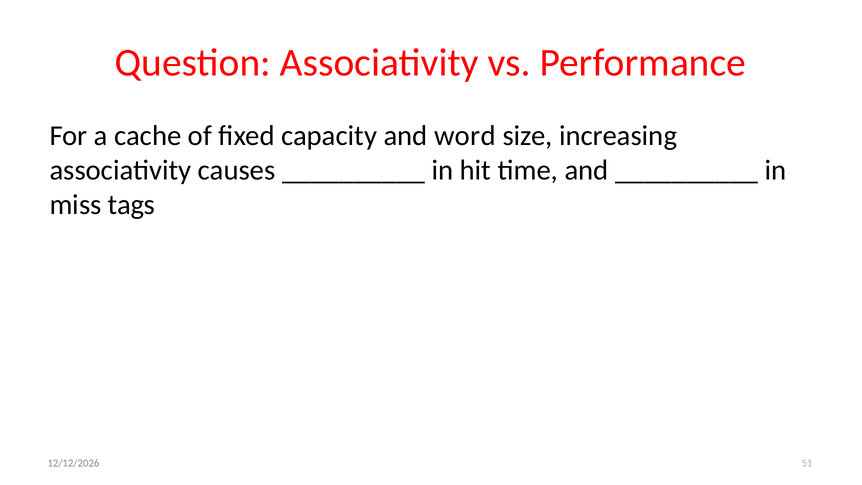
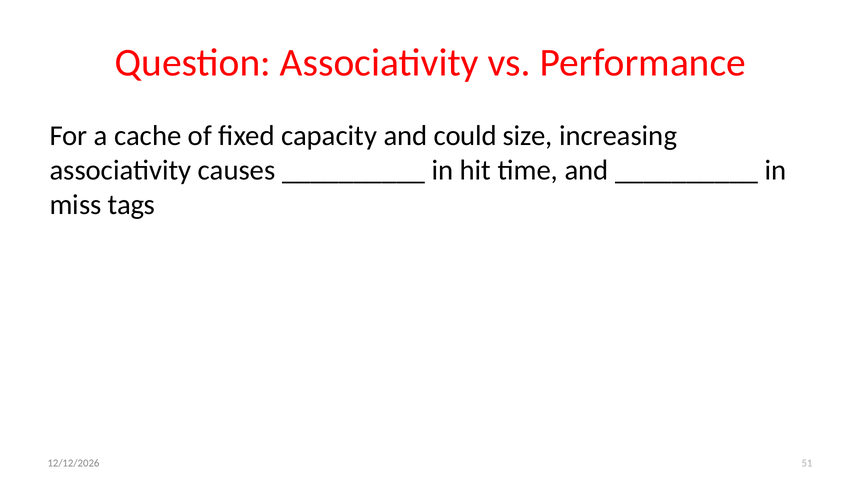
word: word -> could
